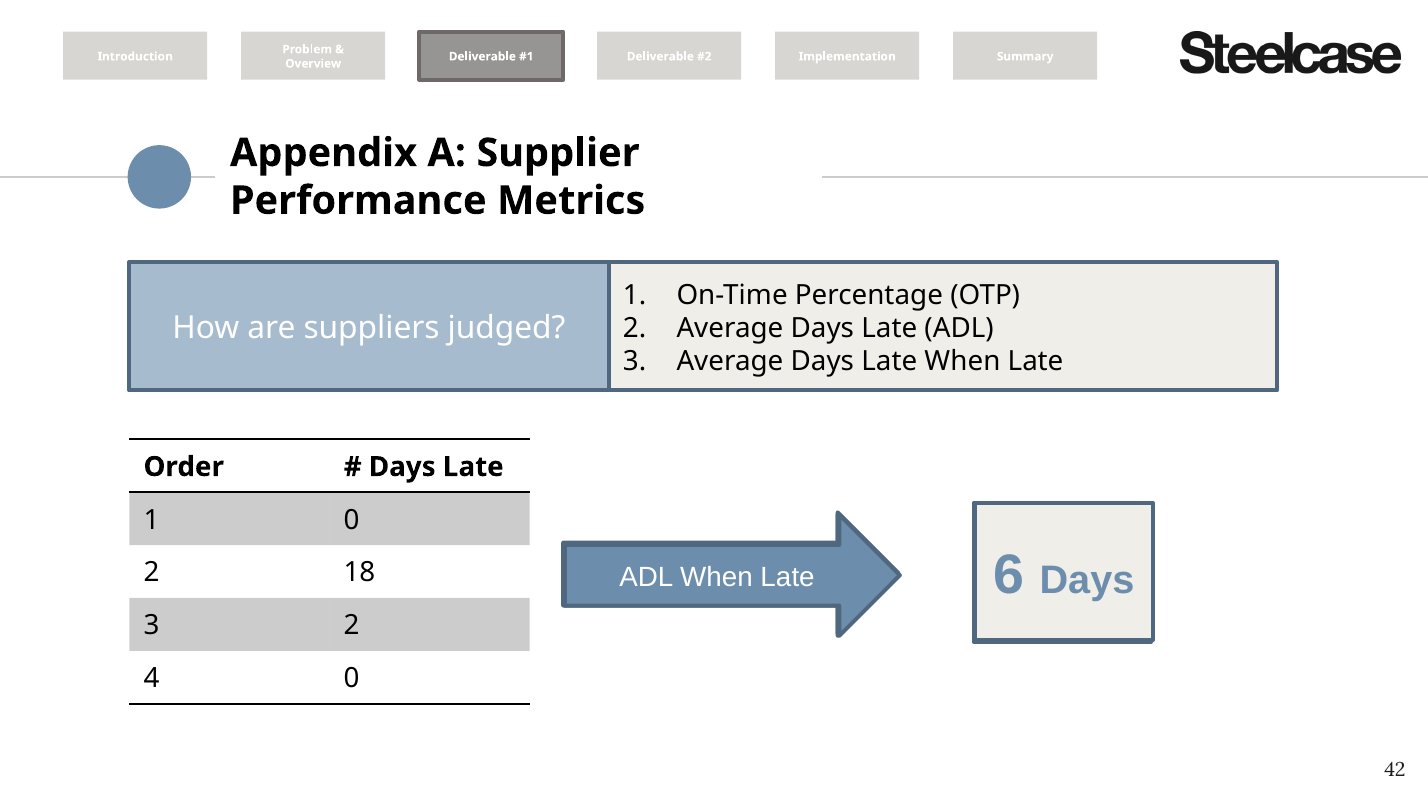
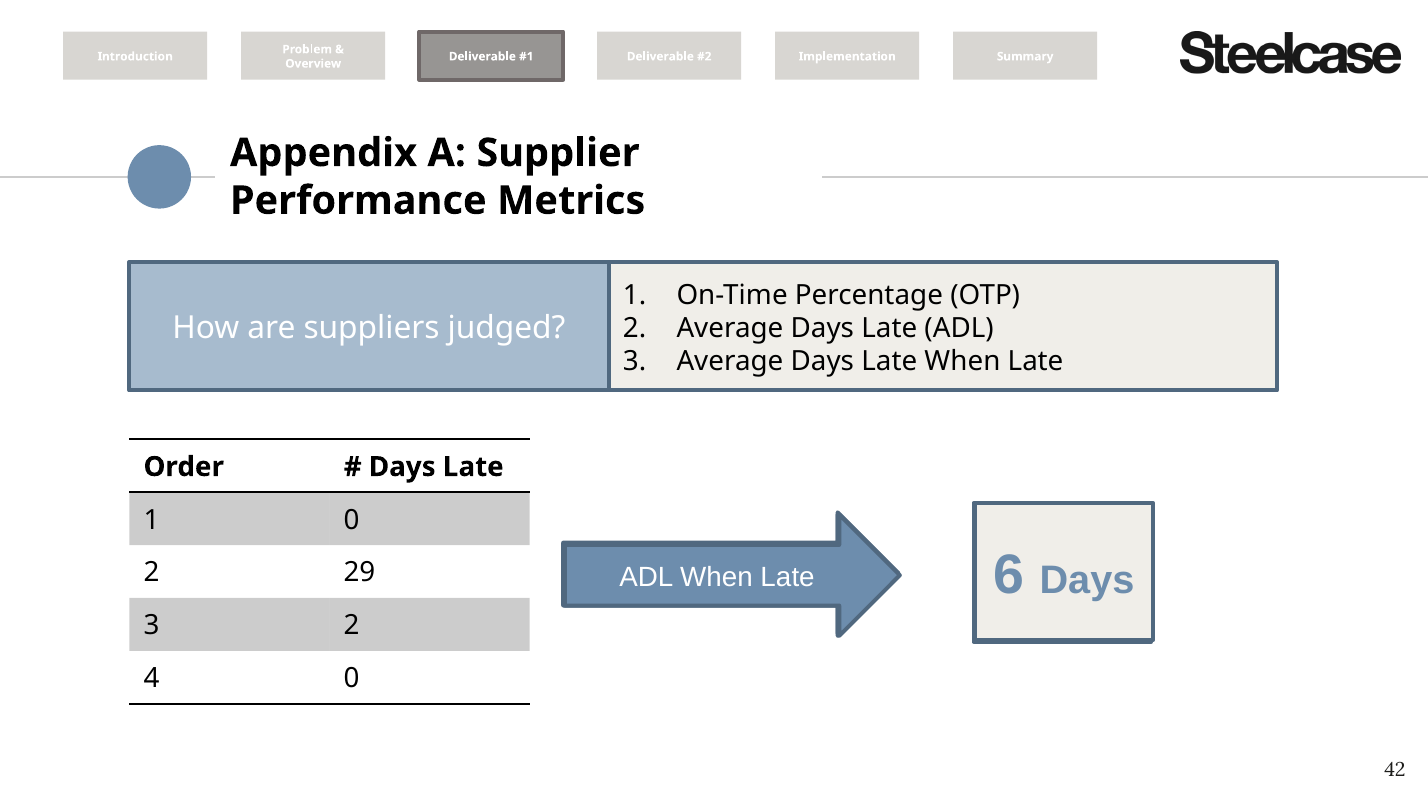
18: 18 -> 29
